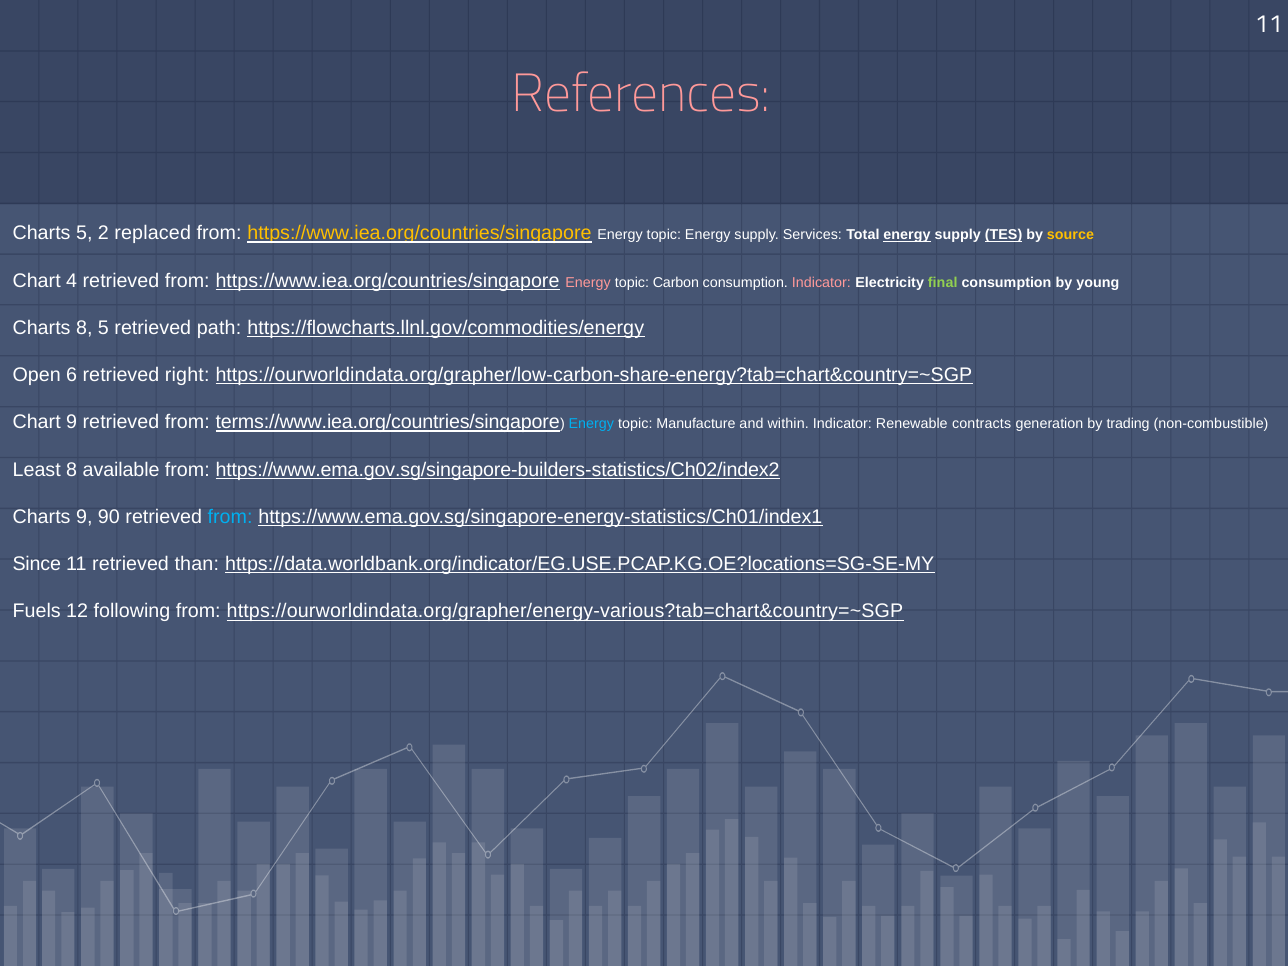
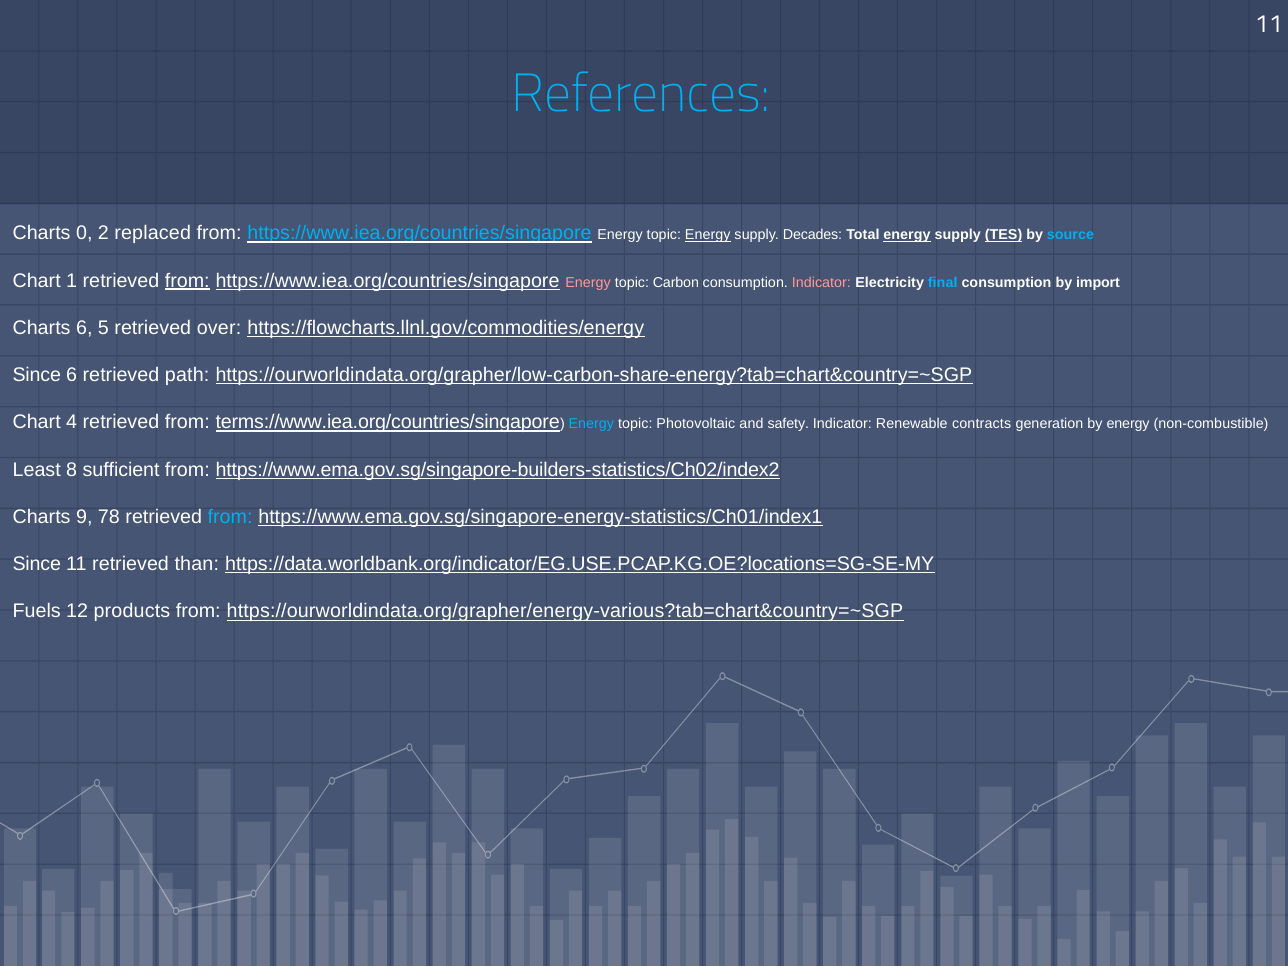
References colour: pink -> light blue
Charts 5: 5 -> 0
https://www.iea.org/countries/singapore at (419, 233) colour: yellow -> light blue
Energy at (708, 235) underline: none -> present
Services: Services -> Decades
source colour: yellow -> light blue
4: 4 -> 1
from at (187, 281) underline: none -> present
final colour: light green -> light blue
young: young -> import
Charts 8: 8 -> 6
path: path -> over
Open at (37, 375): Open -> Since
right: right -> path
Chart 9: 9 -> 4
Manufacture: Manufacture -> Photovoltaic
within: within -> safety
by trading: trading -> energy
available: available -> sufficient
90: 90 -> 78
following: following -> products
